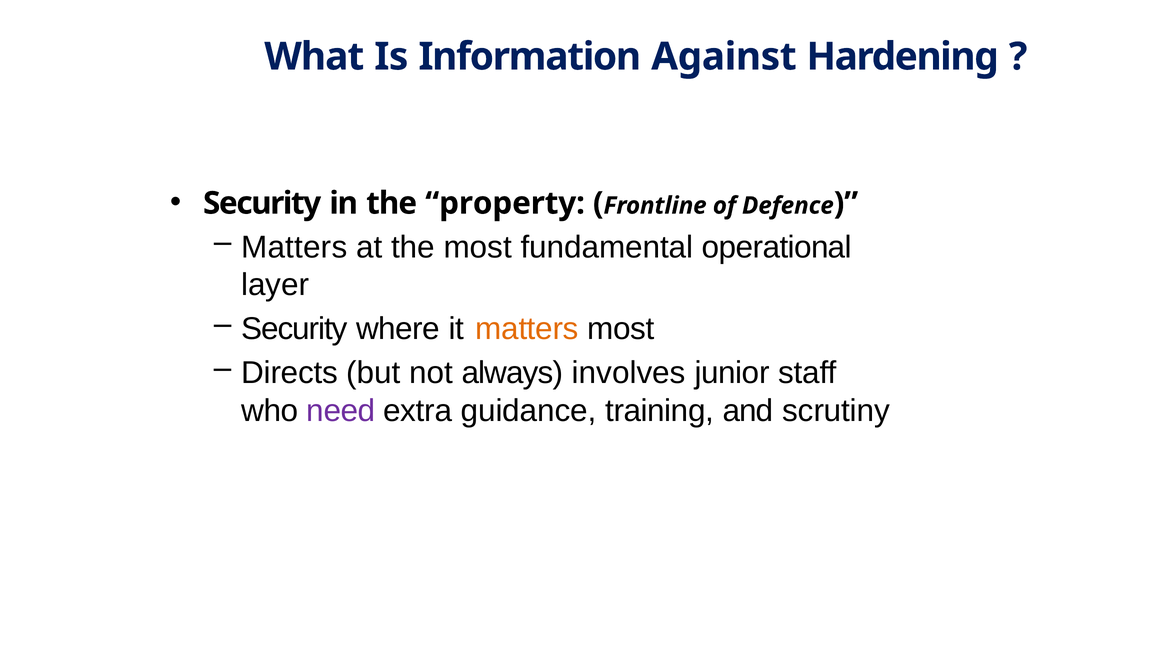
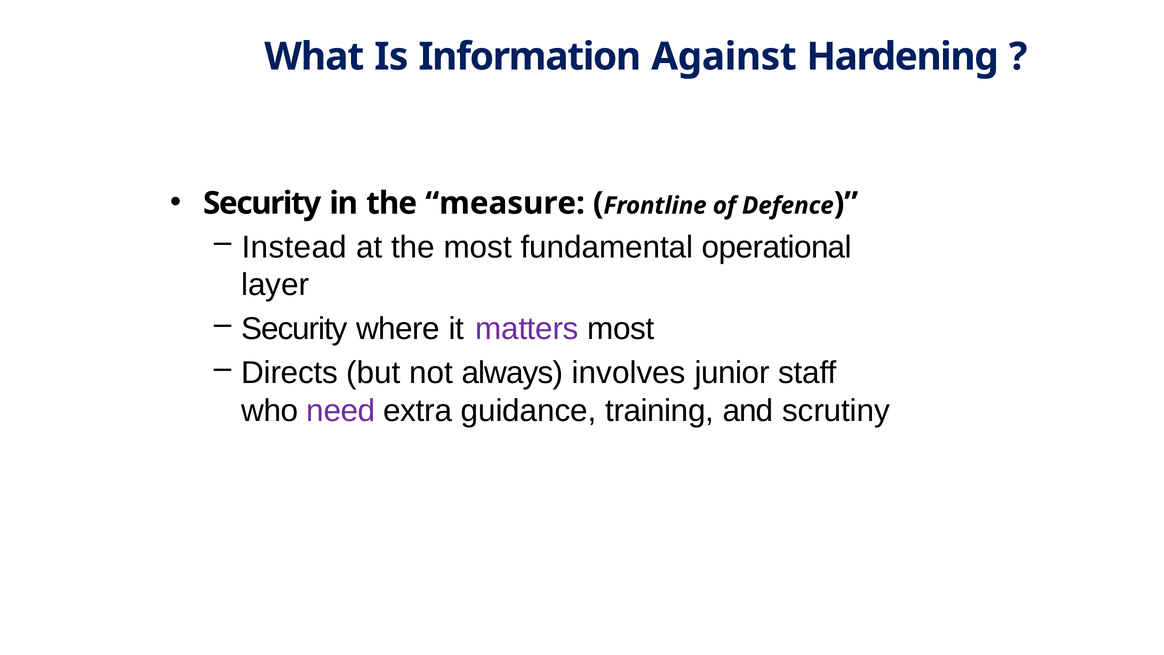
property: property -> measure
Matters at (294, 247): Matters -> Instead
matters at (527, 329) colour: orange -> purple
